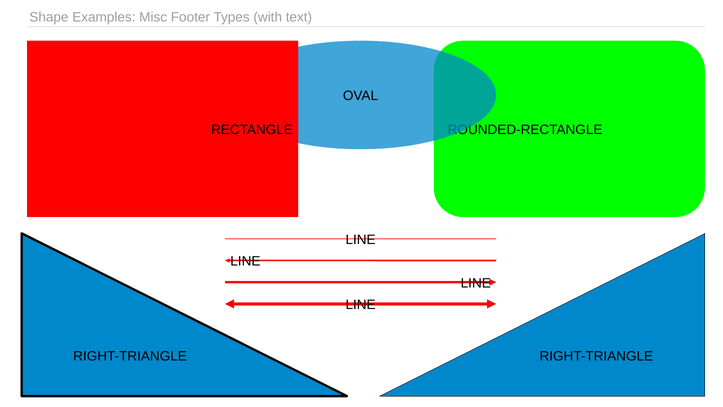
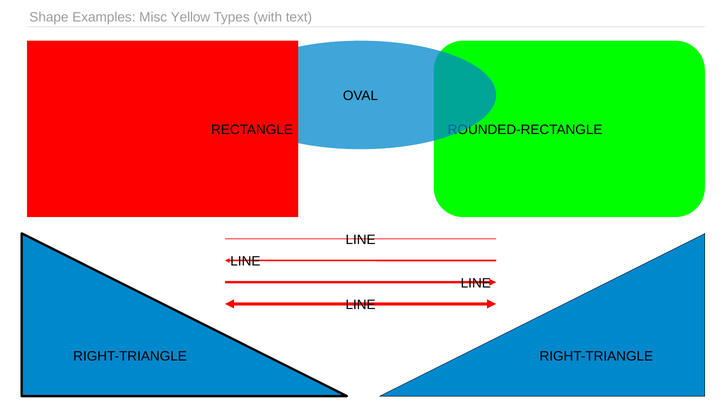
Footer: Footer -> Yellow
